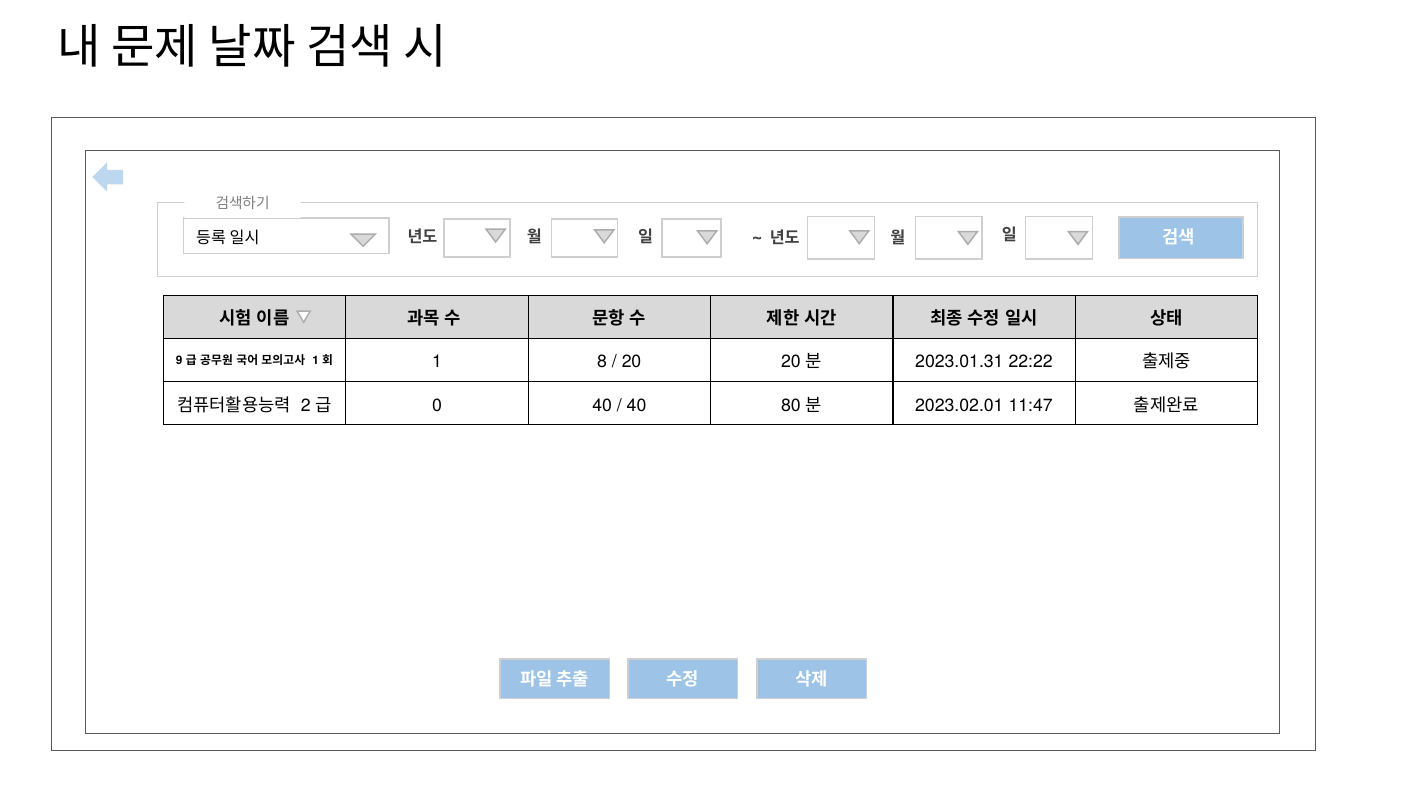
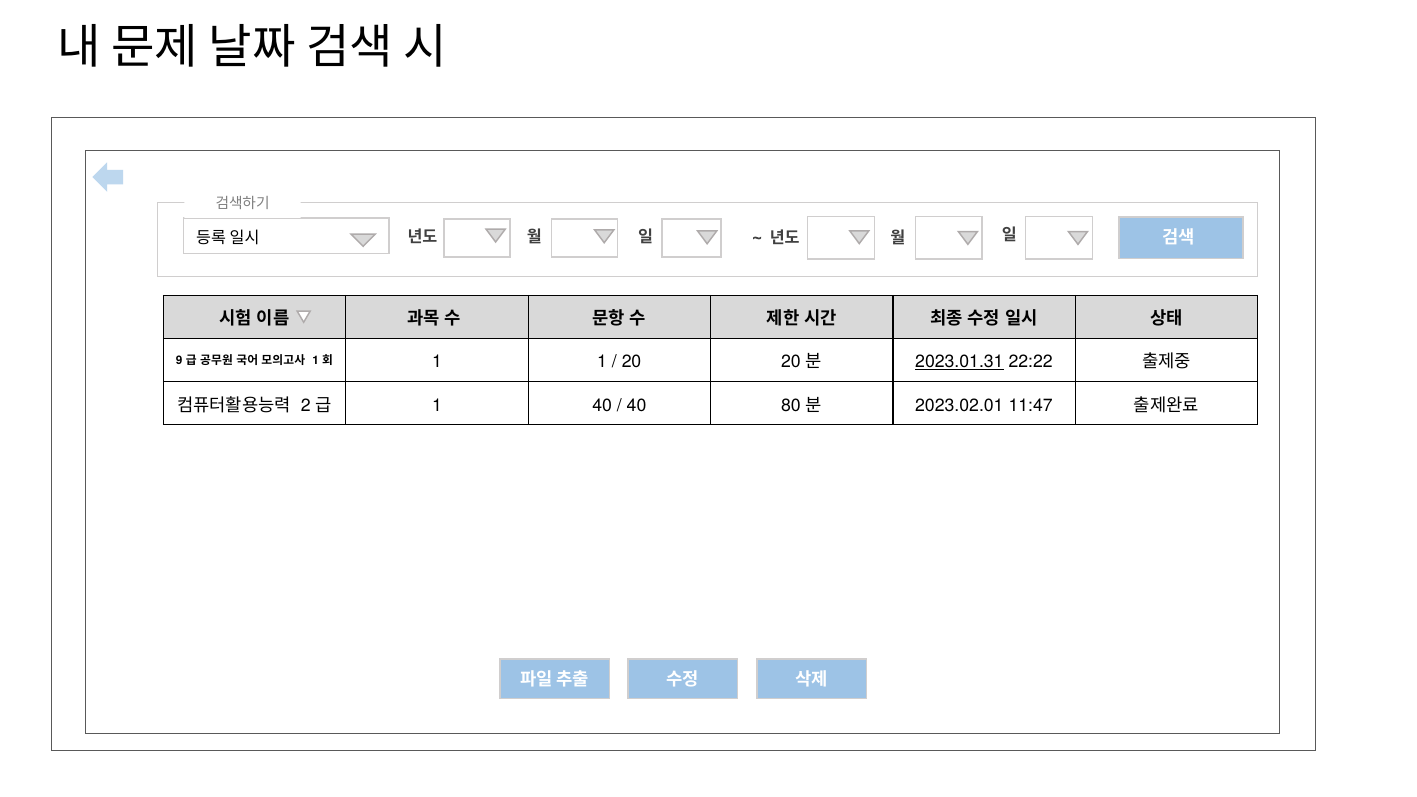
1 8: 8 -> 1
2023.01.31 underline: none -> present
0 at (437, 405): 0 -> 1
